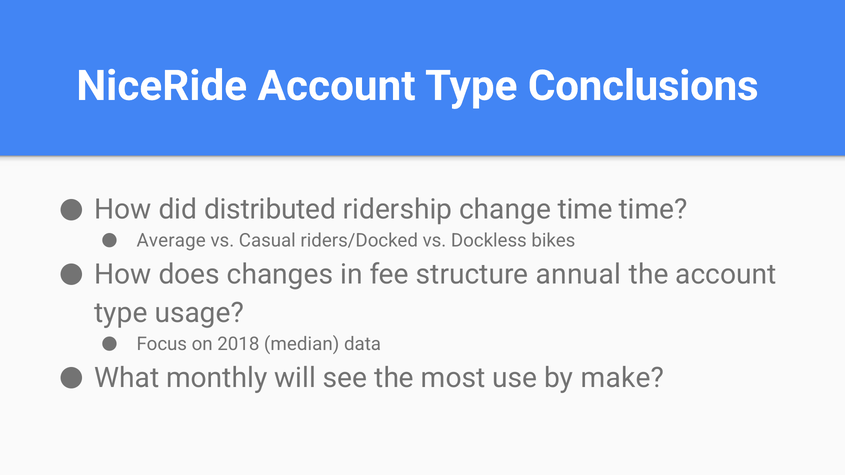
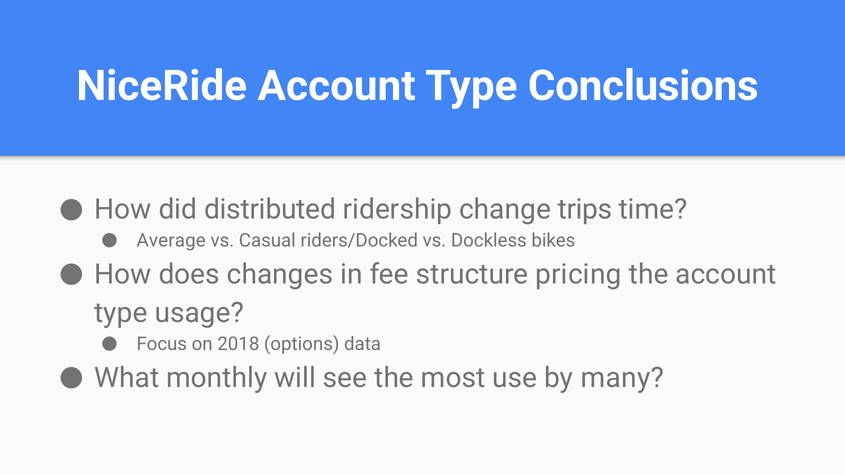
change time: time -> trips
annual: annual -> pricing
median: median -> options
make: make -> many
